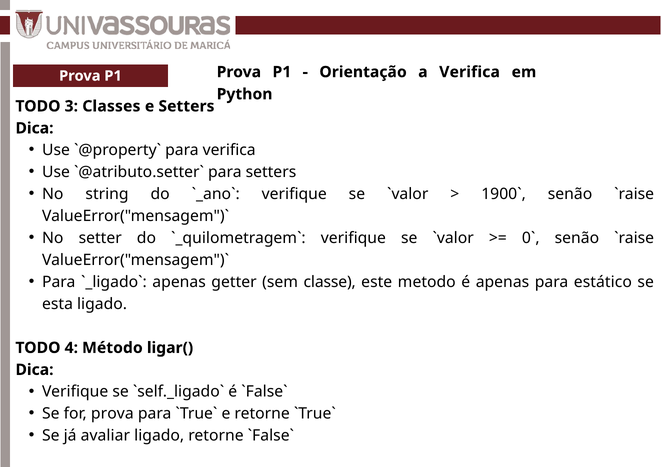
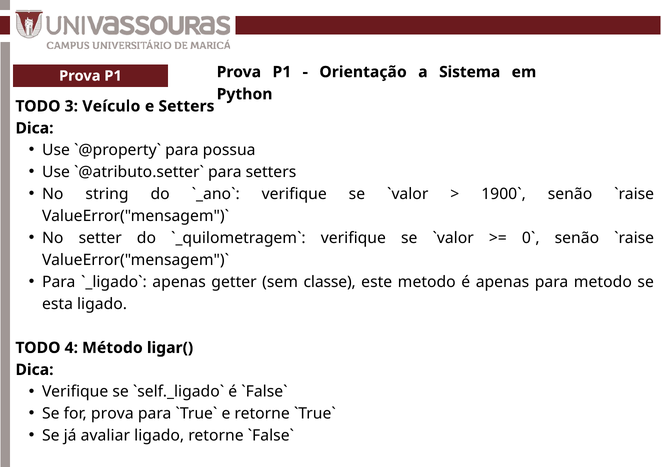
a Verifica: Verifica -> Sistema
Classes: Classes -> Veículo
para verifica: verifica -> possua
para estático: estático -> metodo
